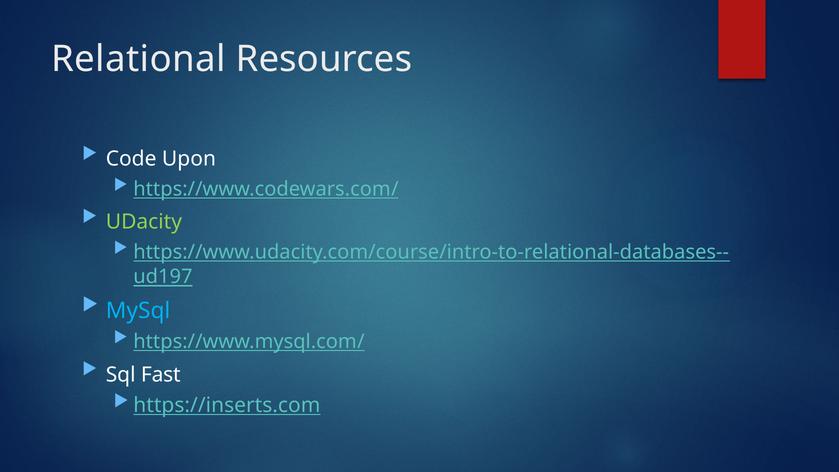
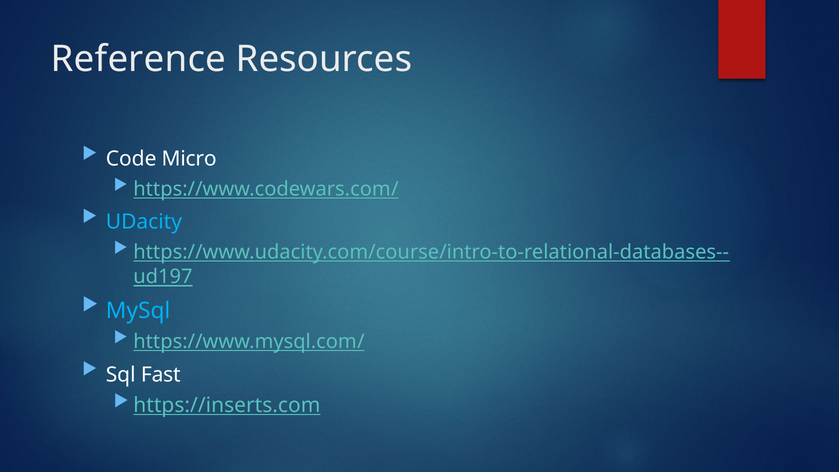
Relational: Relational -> Reference
Upon: Upon -> Micro
UDacity colour: light green -> light blue
